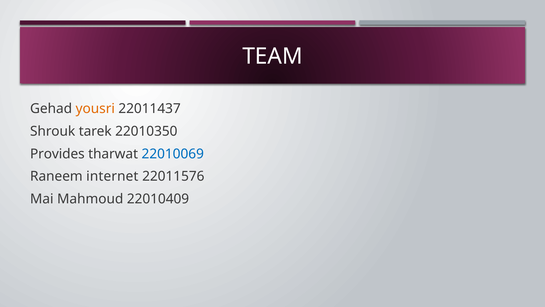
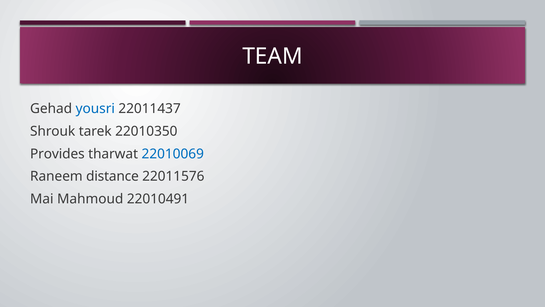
yousri colour: orange -> blue
internet: internet -> distance
22010409: 22010409 -> 22010491
